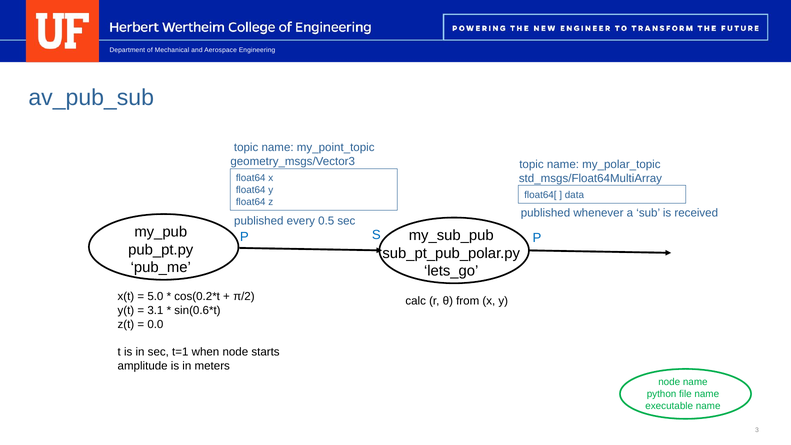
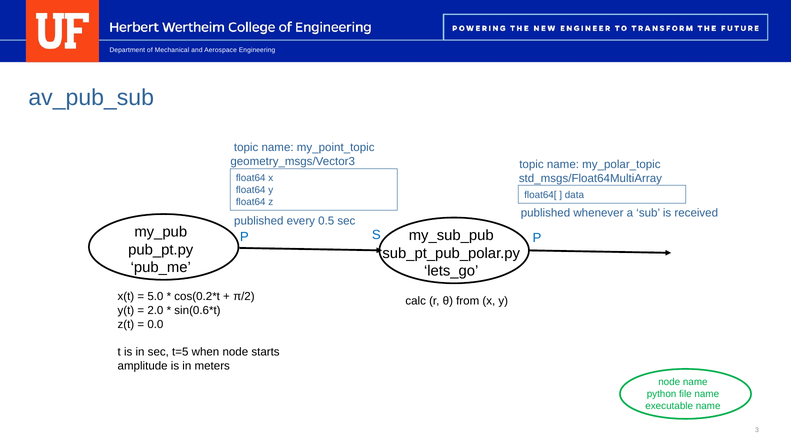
3.1: 3.1 -> 2.0
t=1: t=1 -> t=5
